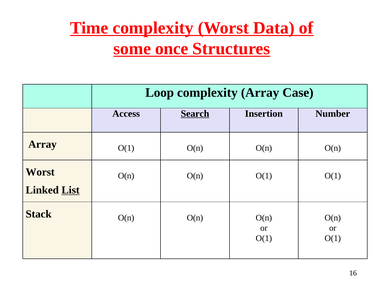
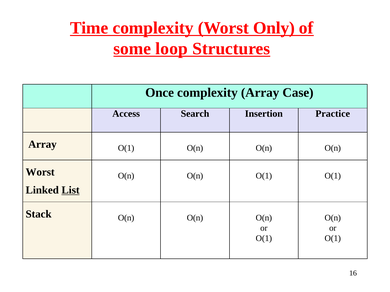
Data: Data -> Only
once: once -> loop
Loop: Loop -> Once
Search underline: present -> none
Number: Number -> Practice
